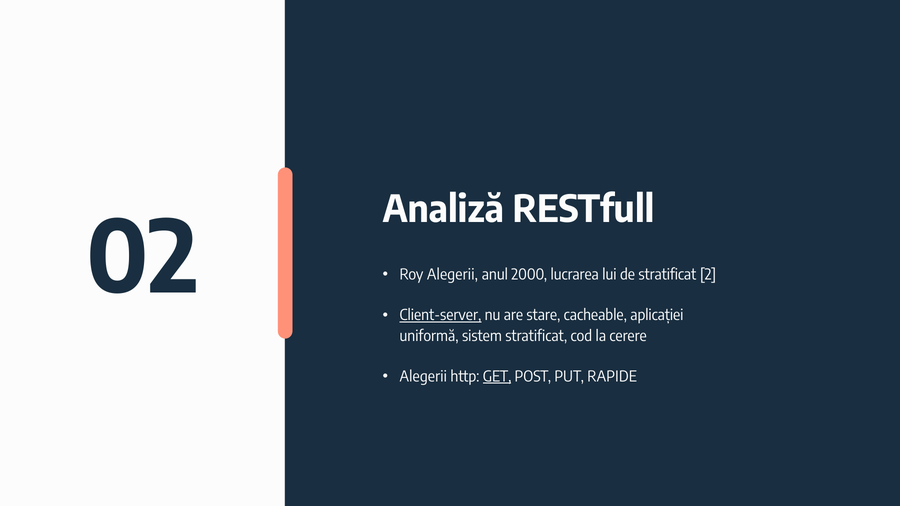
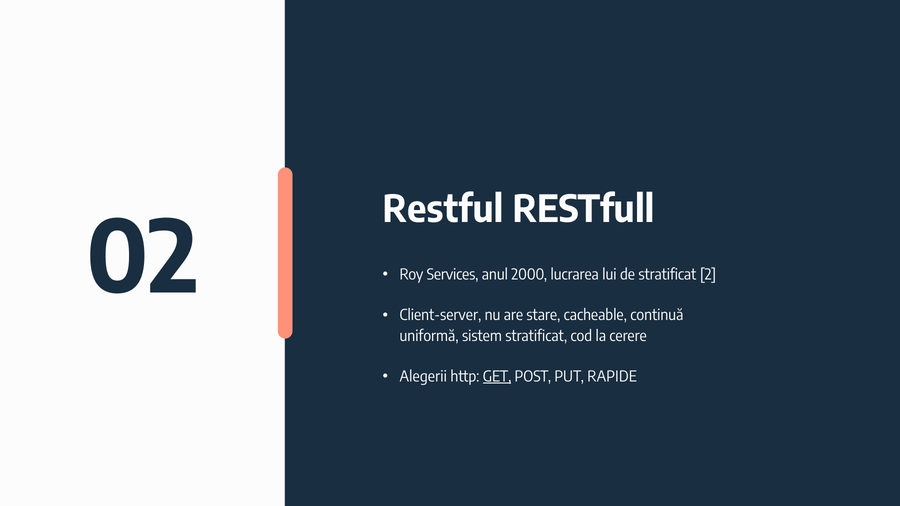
Analiză: Analiză -> Restful
Roy Alegerii: Alegerii -> Services
Client-server underline: present -> none
aplicației: aplicației -> continuă
